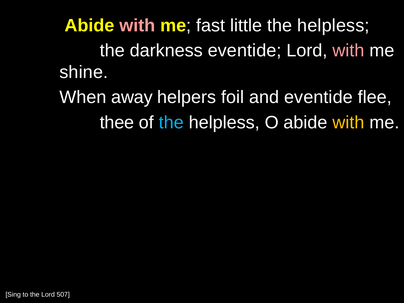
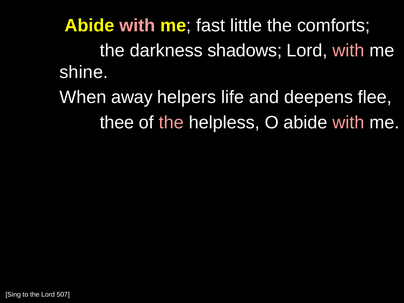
helpless at (333, 26): helpless -> comforts
darkness eventide: eventide -> shadows
foil: foil -> life
and eventide: eventide -> deepens
the at (171, 123) colour: light blue -> pink
with at (349, 123) colour: yellow -> pink
